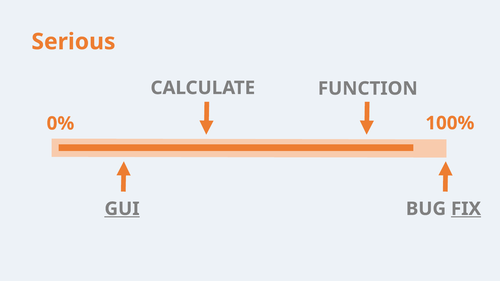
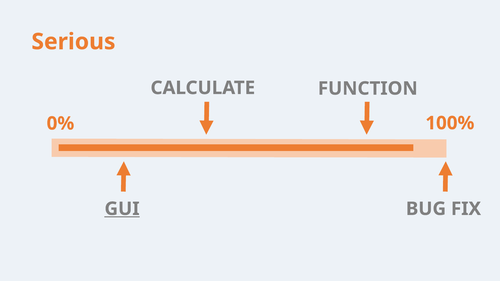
FIX underline: present -> none
